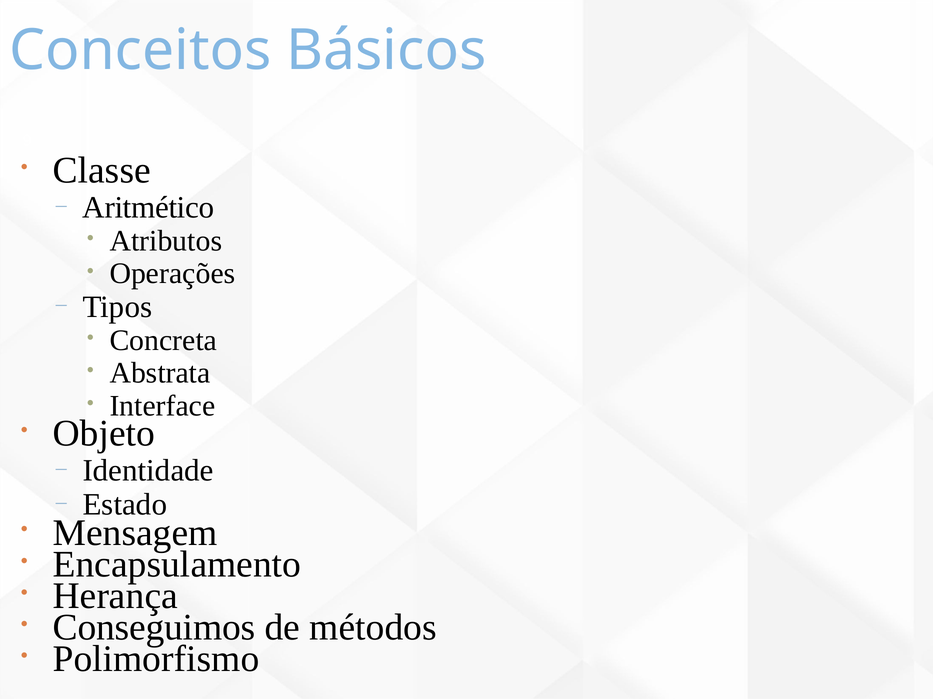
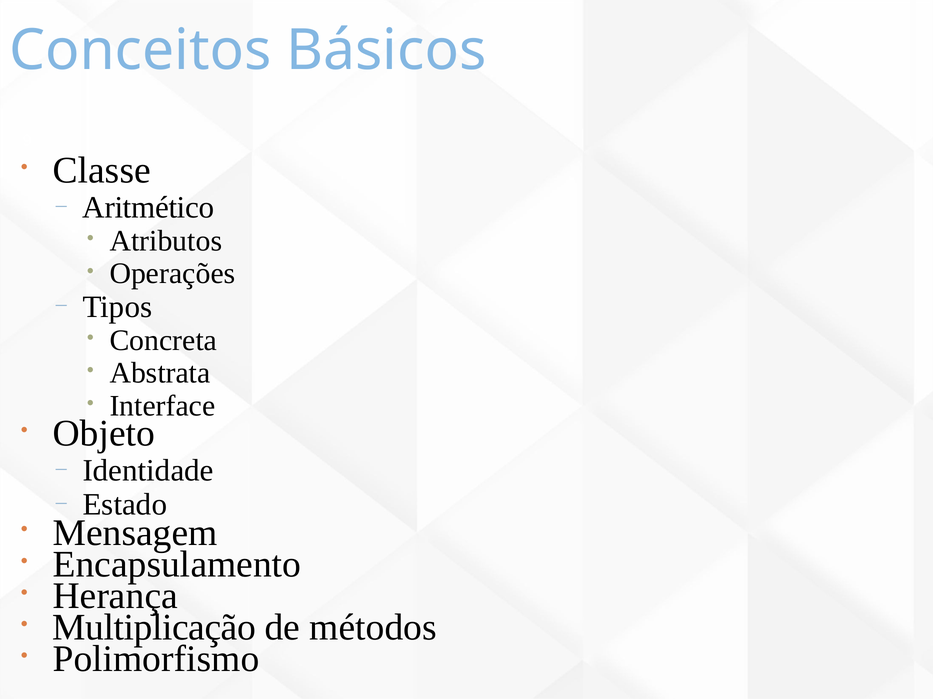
Conseguimos: Conseguimos -> Multiplicação
